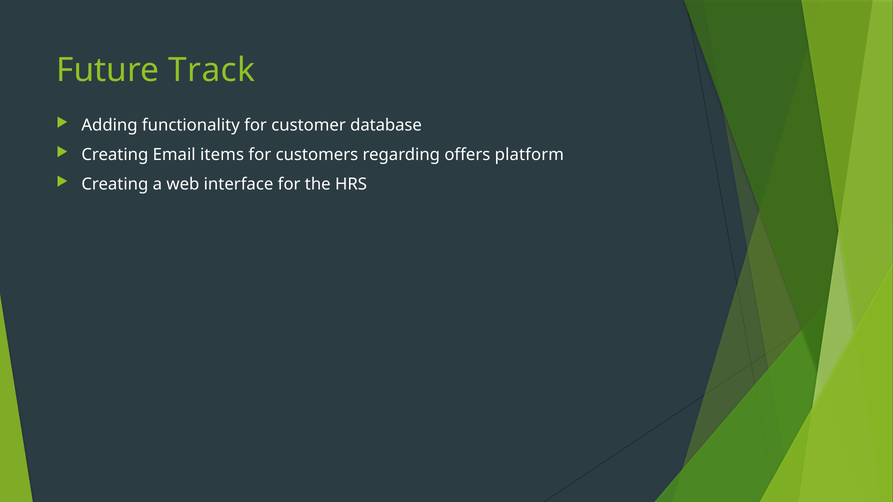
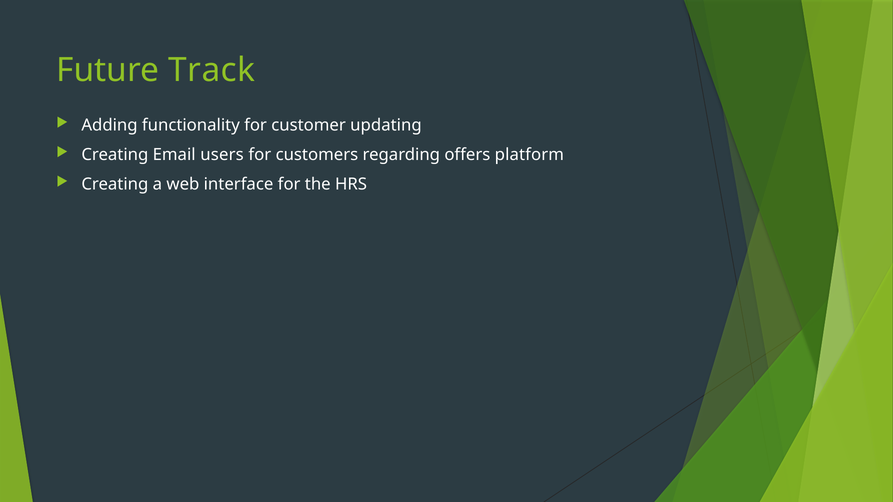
database: database -> updating
items: items -> users
